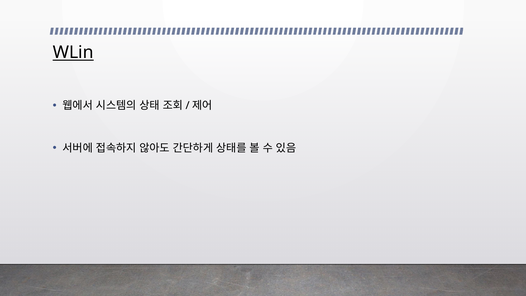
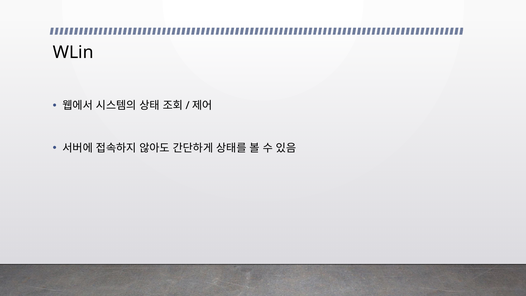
WLin underline: present -> none
